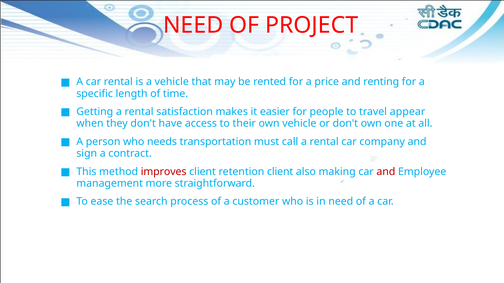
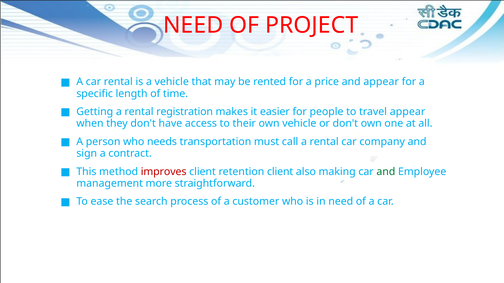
and renting: renting -> appear
satisfaction: satisfaction -> registration
and at (386, 172) colour: red -> green
